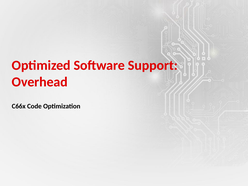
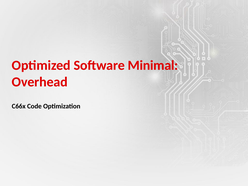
Support: Support -> Minimal
